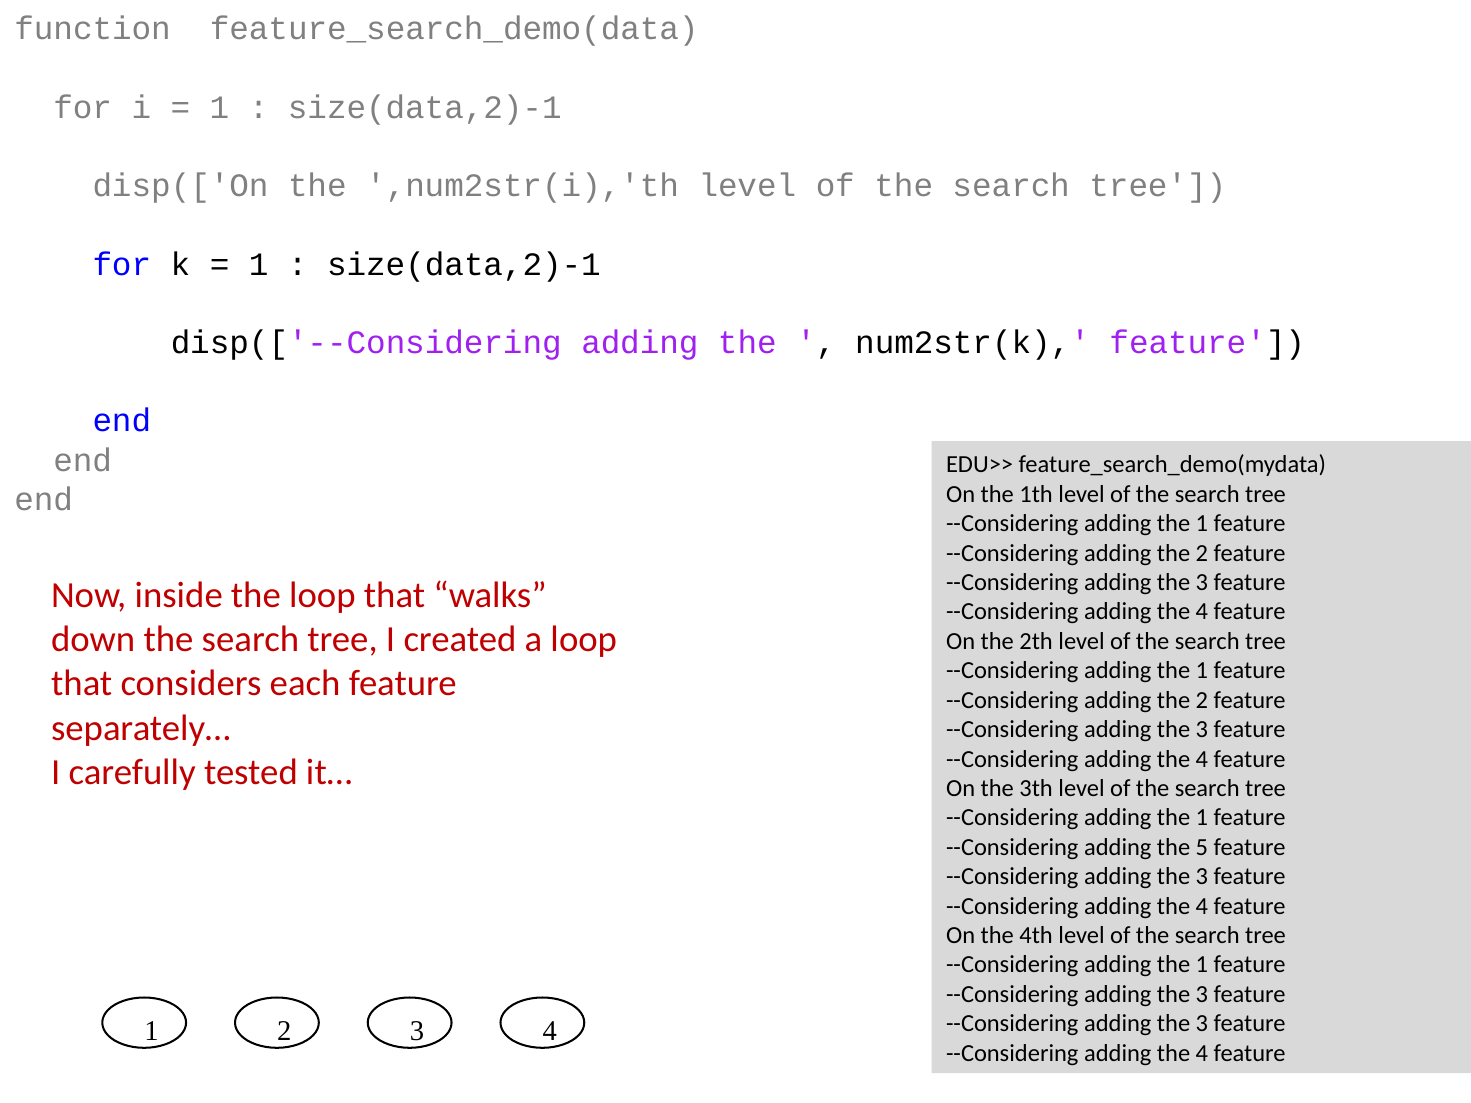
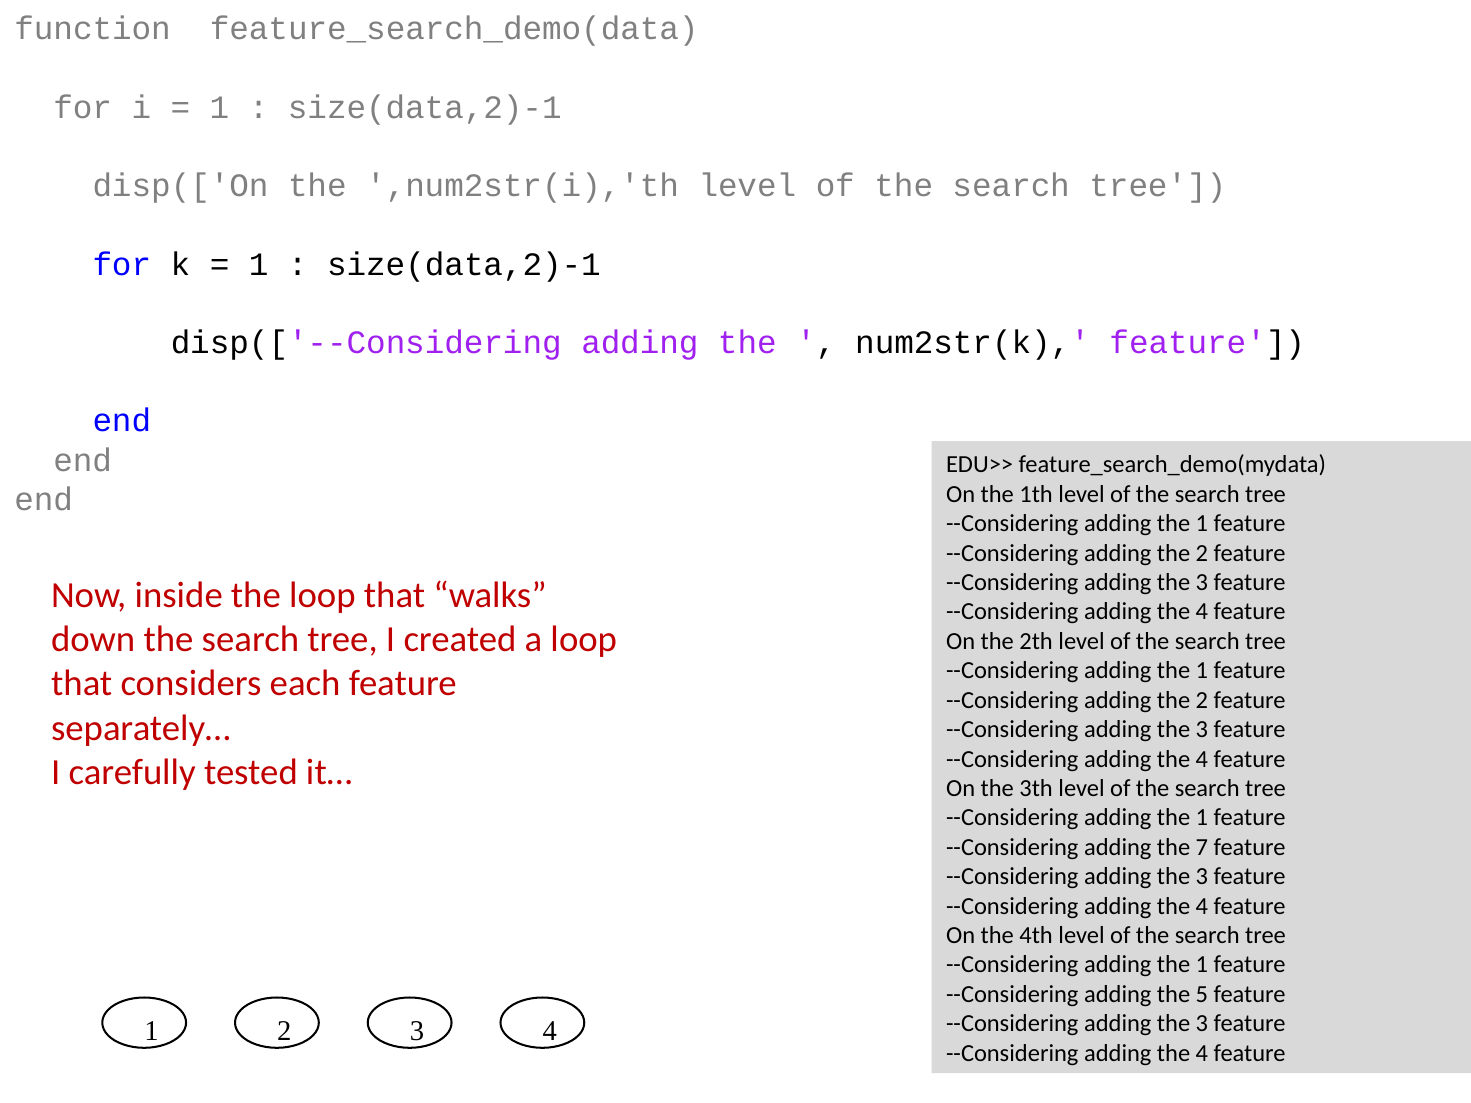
5: 5 -> 7
3 at (1202, 994): 3 -> 5
